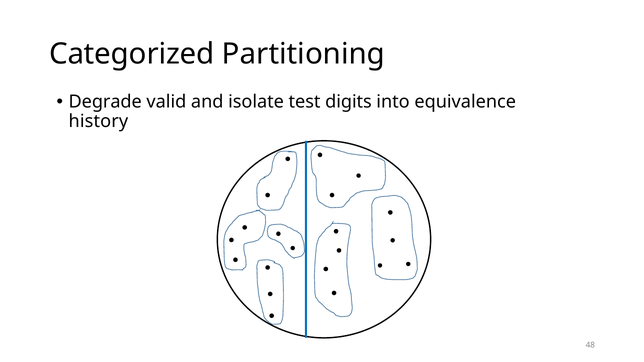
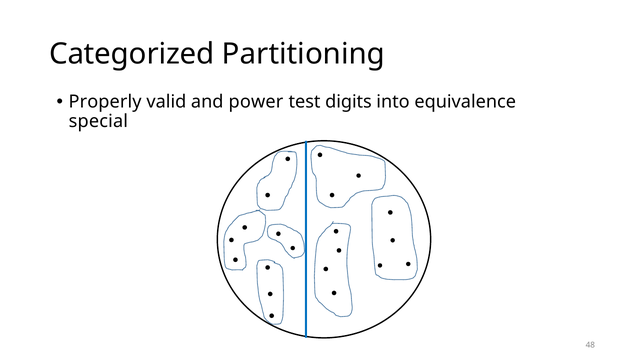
Degrade: Degrade -> Properly
isolate: isolate -> power
history: history -> special
